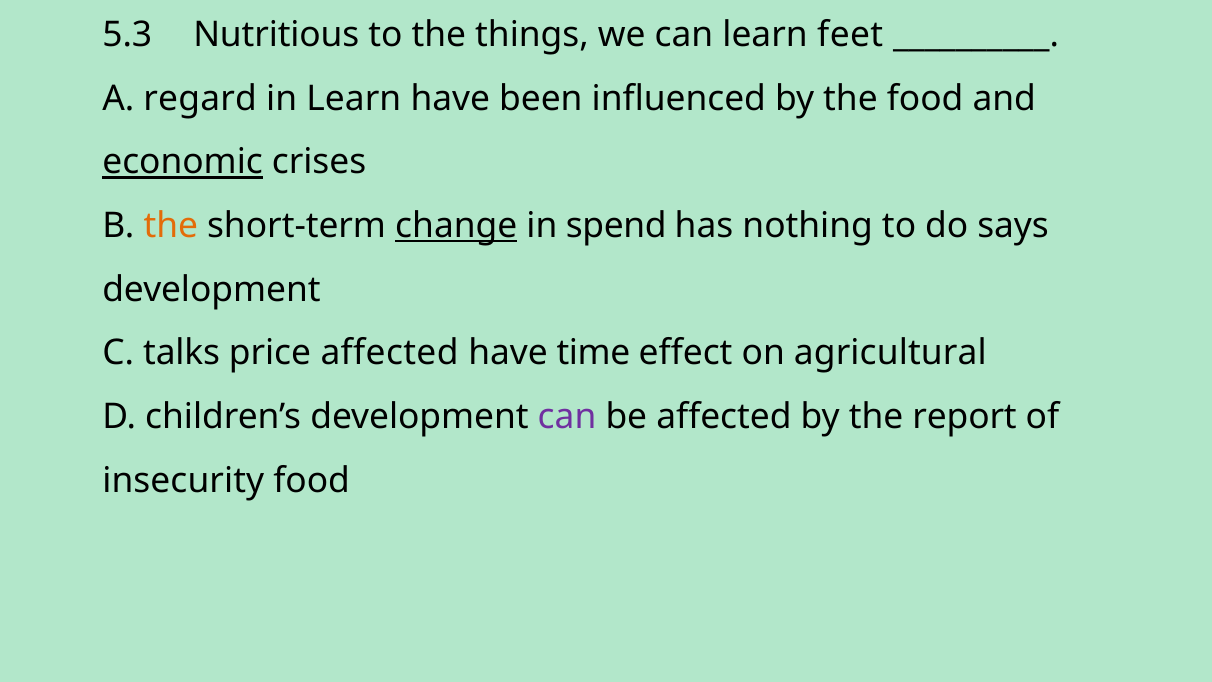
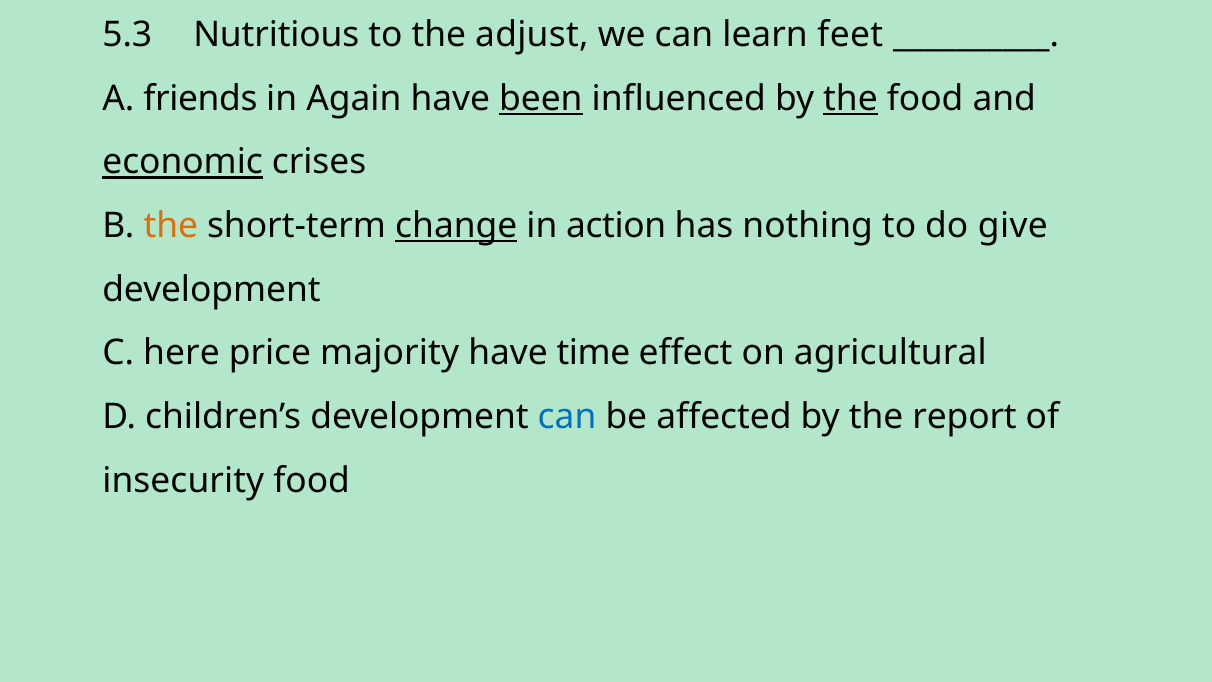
things: things -> adjust
regard: regard -> friends
in Learn: Learn -> Again
been underline: none -> present
the at (850, 99) underline: none -> present
spend: spend -> action
says: says -> give
talks: talks -> here
price affected: affected -> majority
can at (567, 417) colour: purple -> blue
